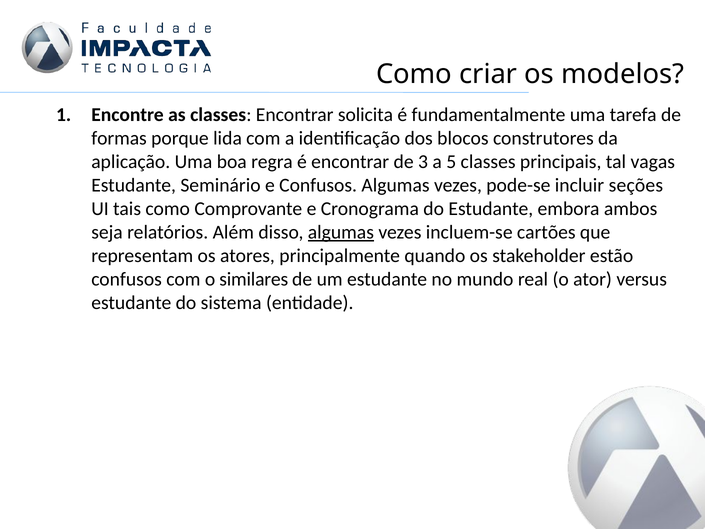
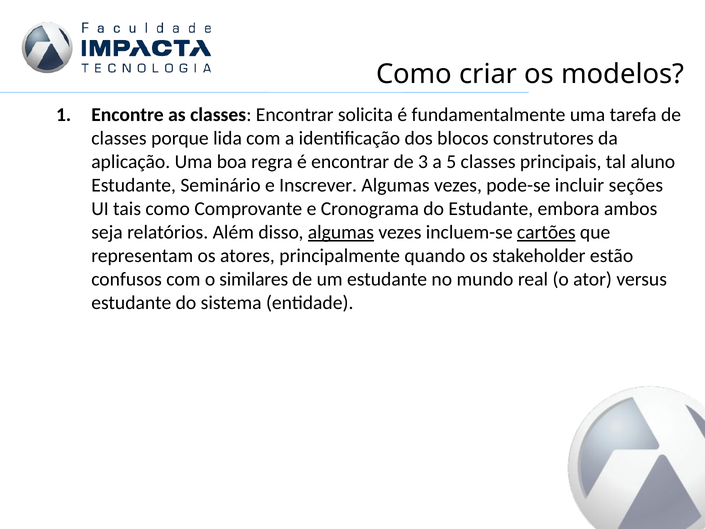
formas at (119, 138): formas -> classes
vagas: vagas -> aluno
e Confusos: Confusos -> Inscrever
cartões underline: none -> present
